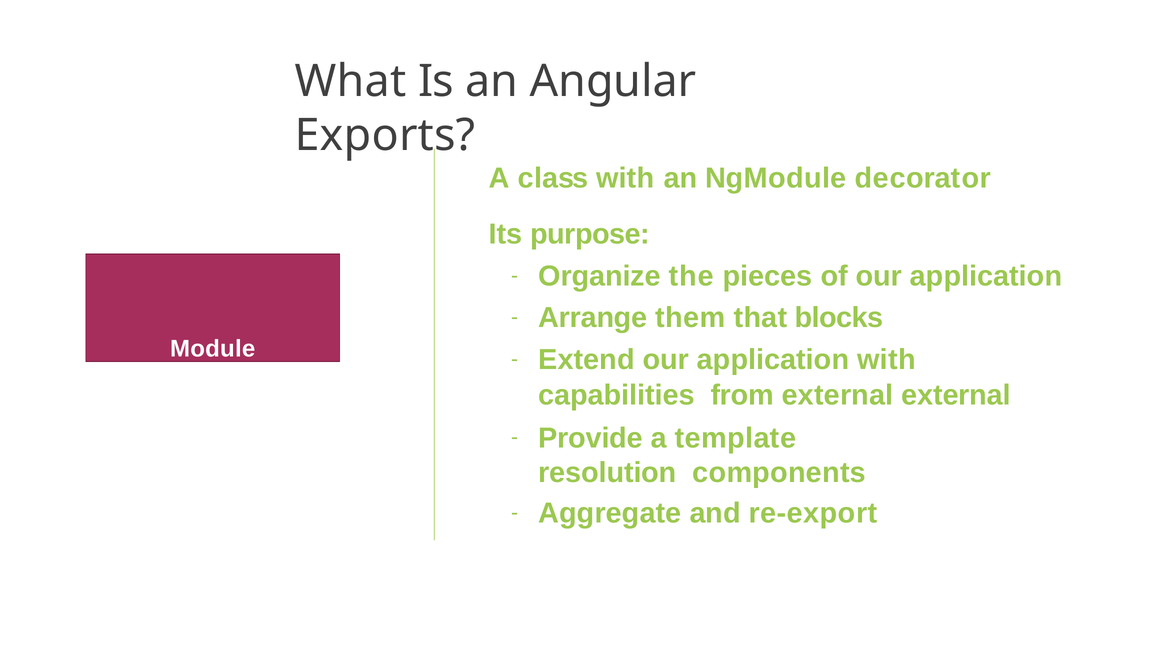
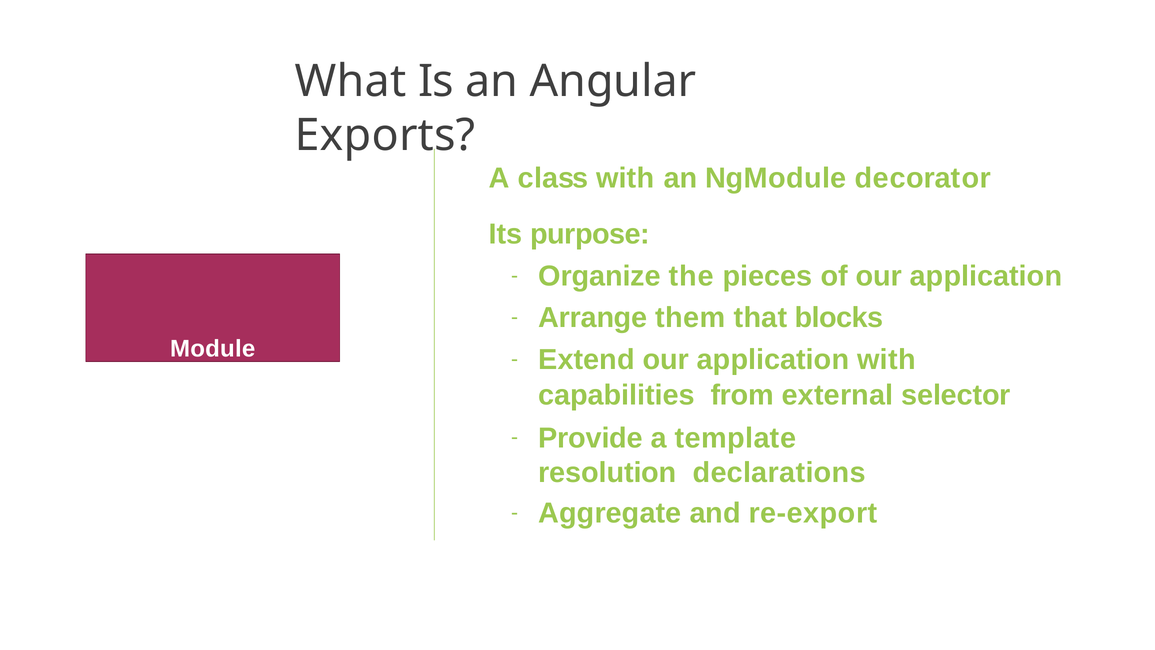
external external: external -> selector
components: components -> declarations
